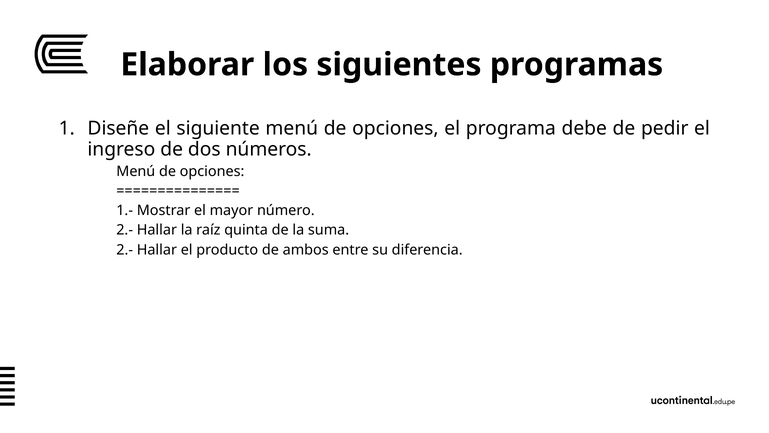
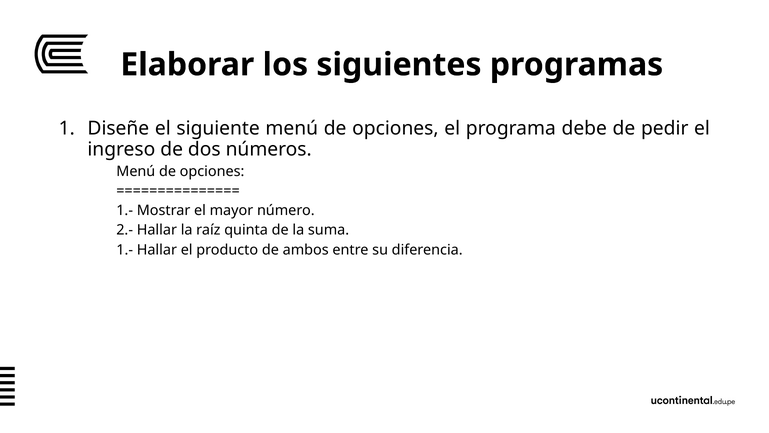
2.- at (125, 250): 2.- -> 1.-
